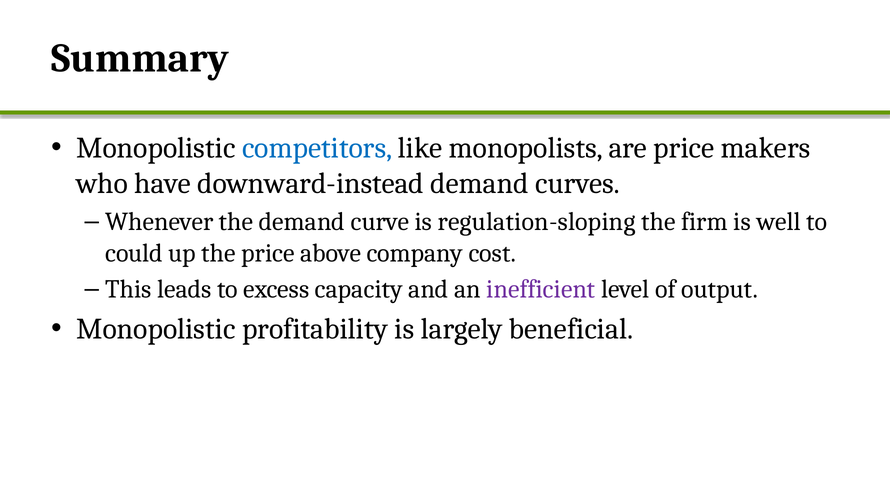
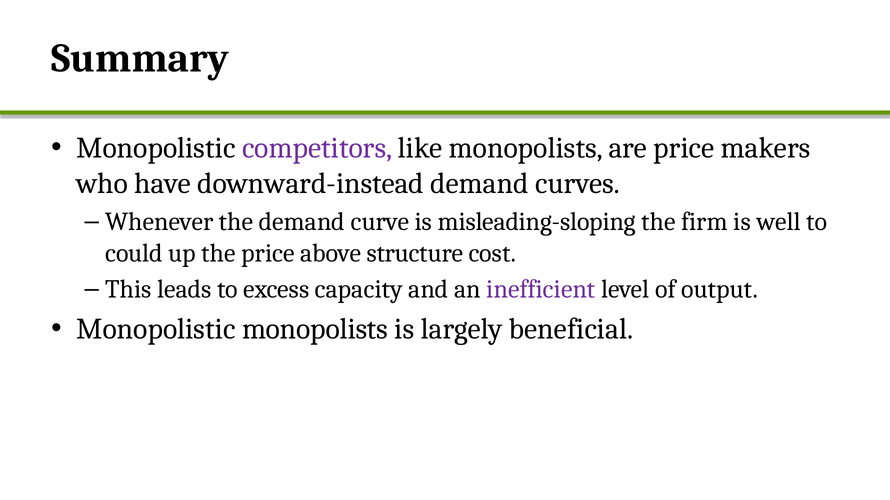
competitors colour: blue -> purple
regulation-sloping: regulation-sloping -> misleading-sloping
company: company -> structure
Monopolistic profitability: profitability -> monopolists
